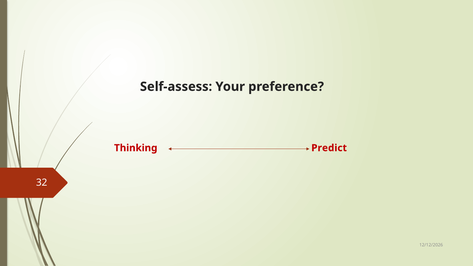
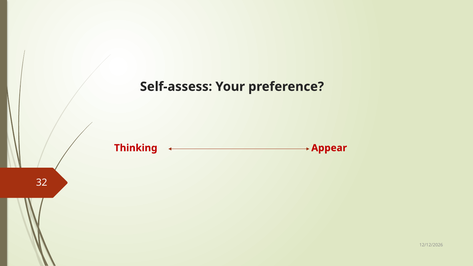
Predict: Predict -> Appear
